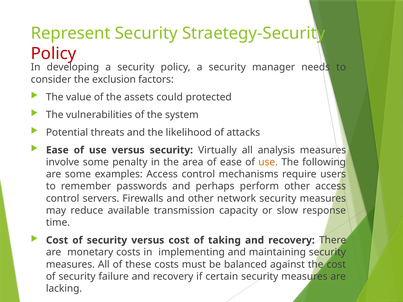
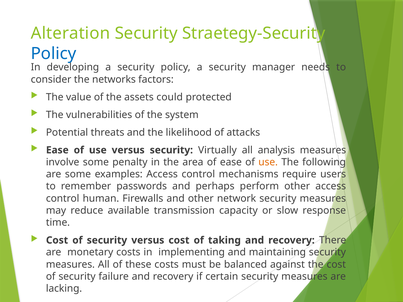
Represent: Represent -> Alteration
Policy at (54, 54) colour: red -> blue
exclusion: exclusion -> networks
servers: servers -> human
